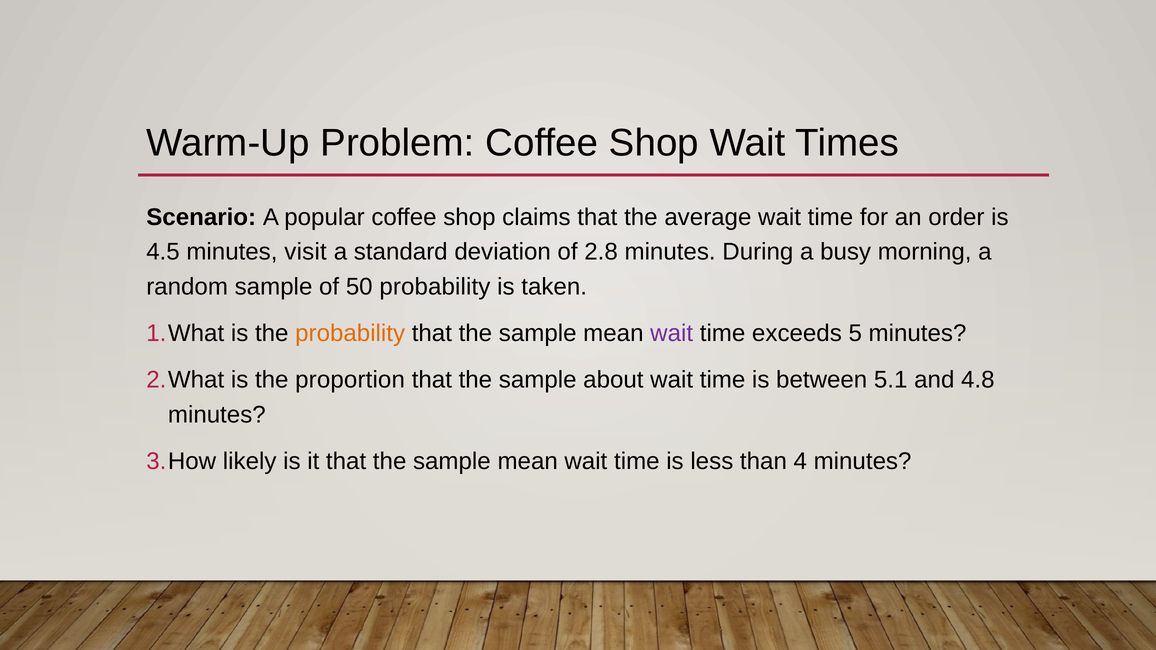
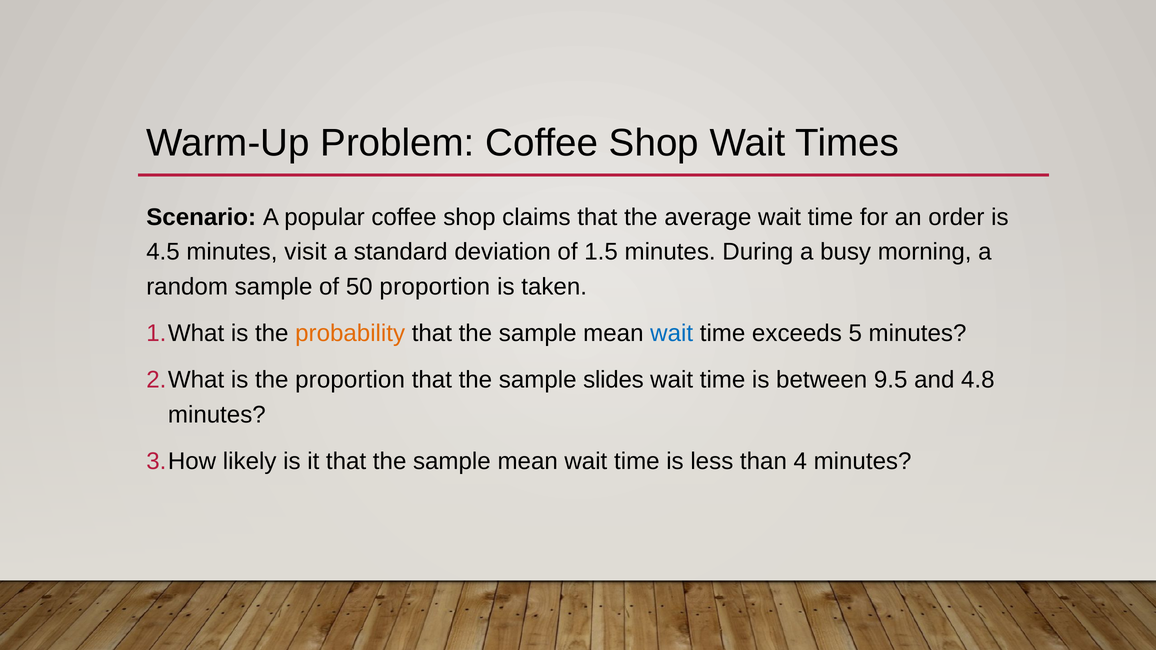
2.8: 2.8 -> 1.5
50 probability: probability -> proportion
wait at (672, 333) colour: purple -> blue
about: about -> slides
5.1: 5.1 -> 9.5
